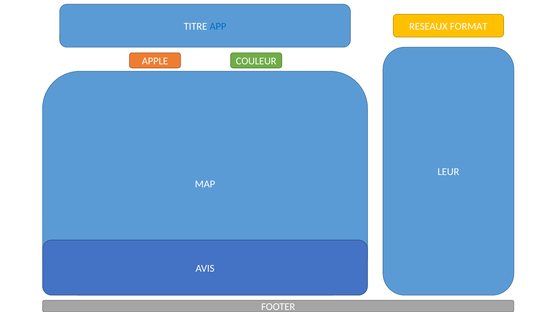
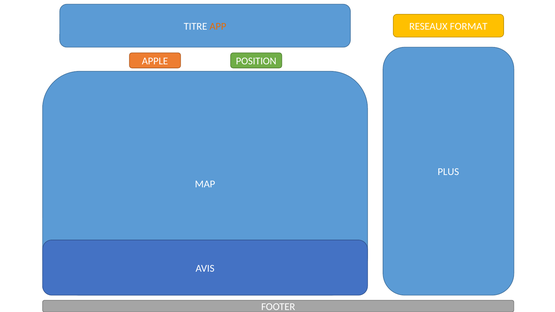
APP colour: blue -> orange
COULEUR: COULEUR -> POSITION
LEUR: LEUR -> PLUS
